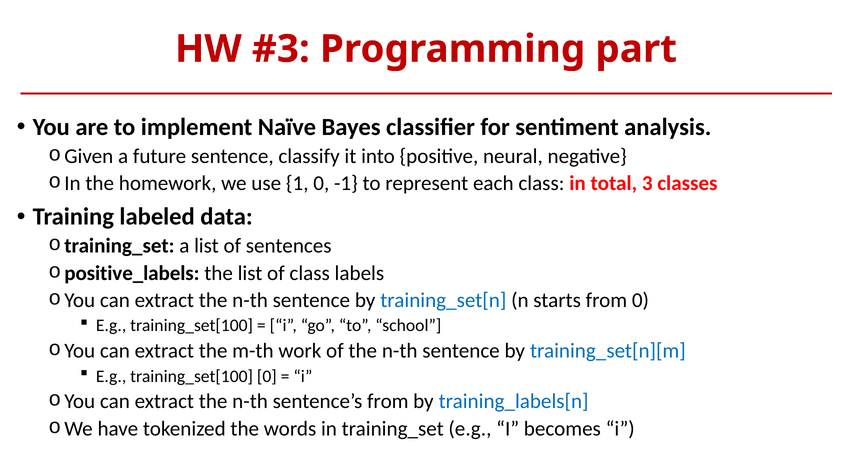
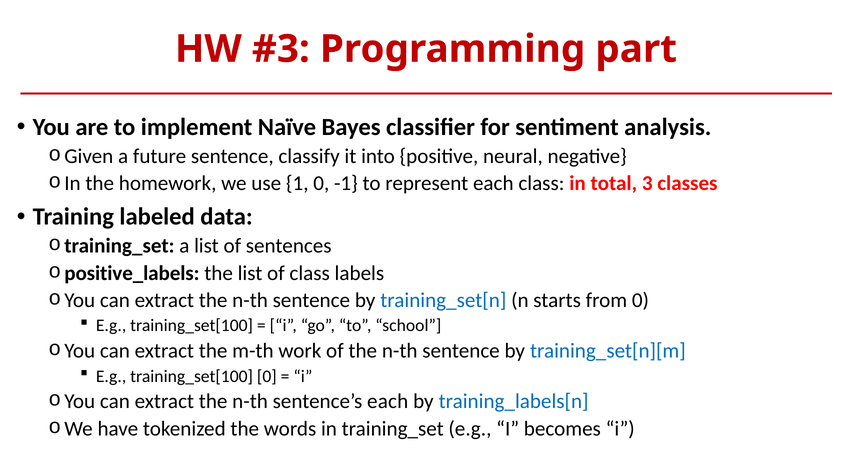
sentence’s from: from -> each
